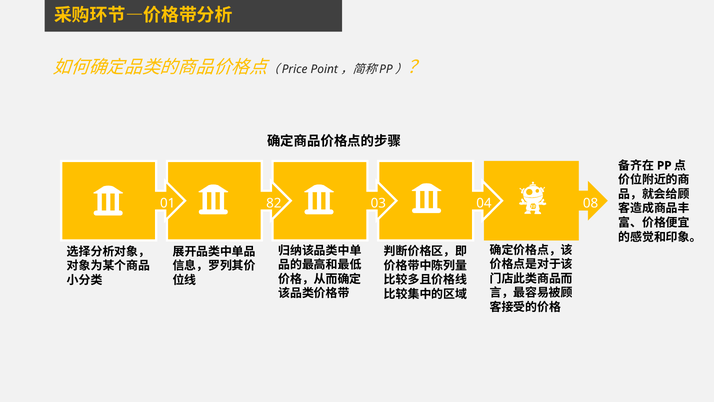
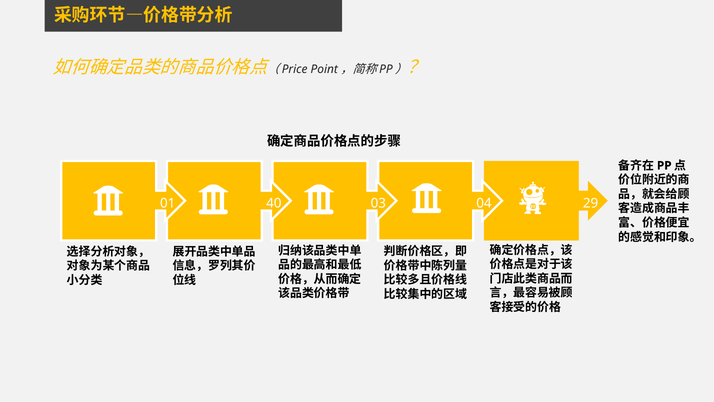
82: 82 -> 40
08: 08 -> 29
